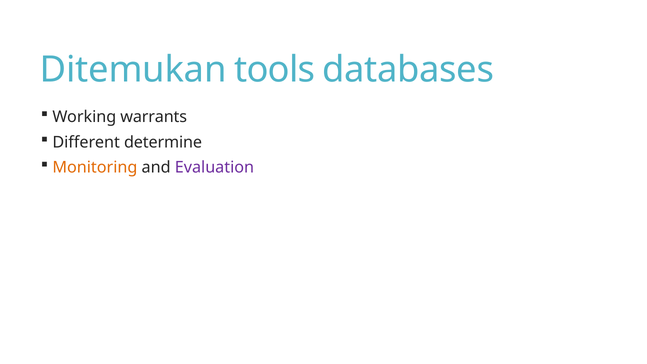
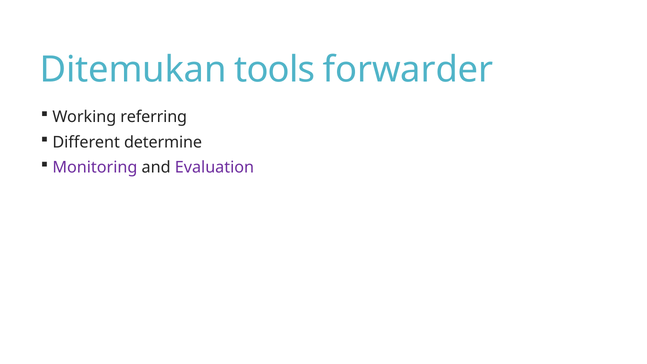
databases: databases -> forwarder
warrants: warrants -> referring
Monitoring colour: orange -> purple
